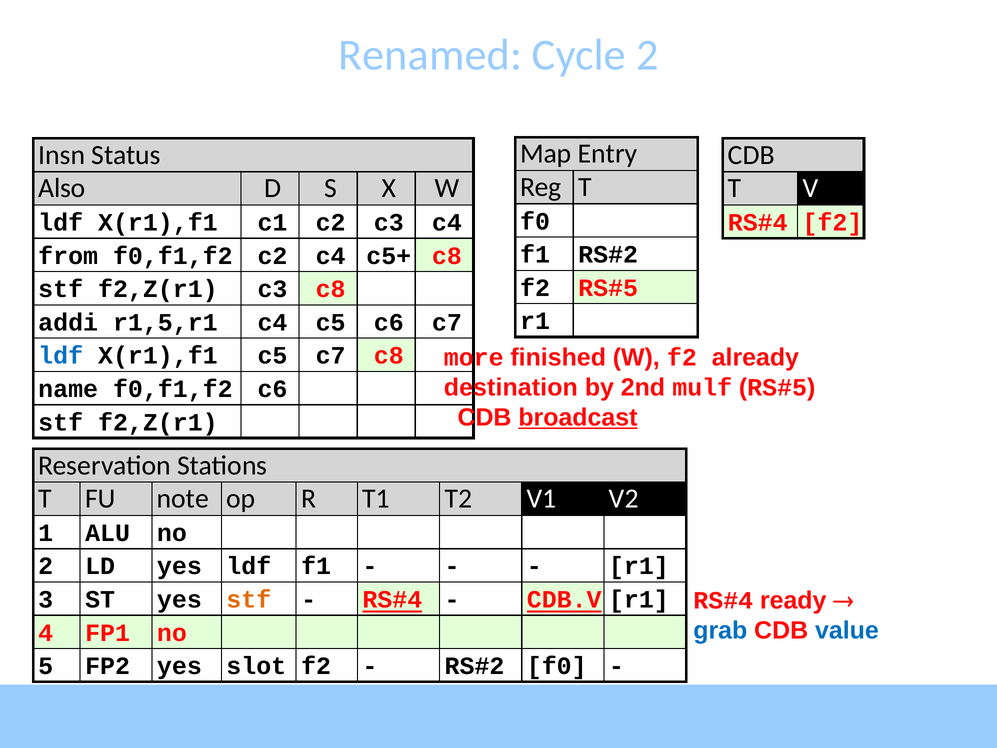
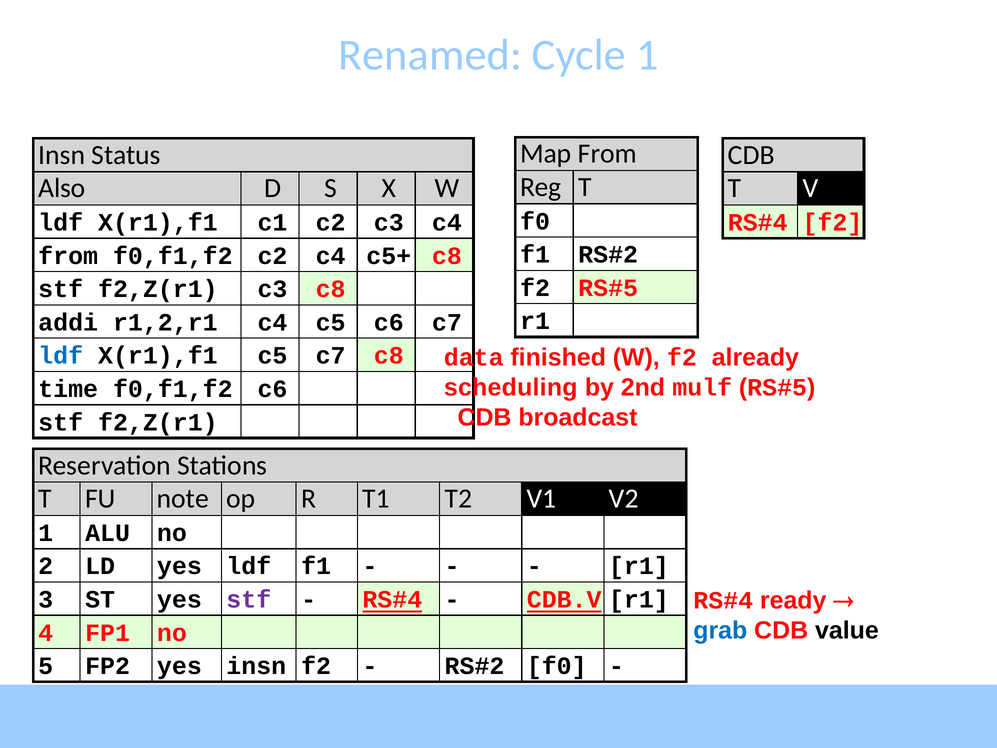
Cycle 2: 2 -> 1
Map Entry: Entry -> From
r1,5,r1: r1,5,r1 -> r1,2,r1
more: more -> data
destination: destination -> scheduling
name: name -> time
broadcast underline: present -> none
stf at (249, 599) colour: orange -> purple
value colour: blue -> black
yes slot: slot -> insn
